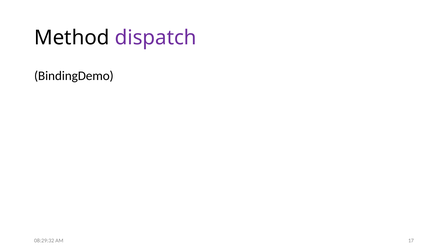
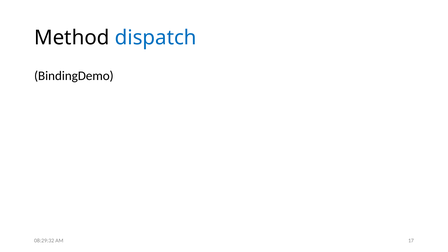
dispatch colour: purple -> blue
